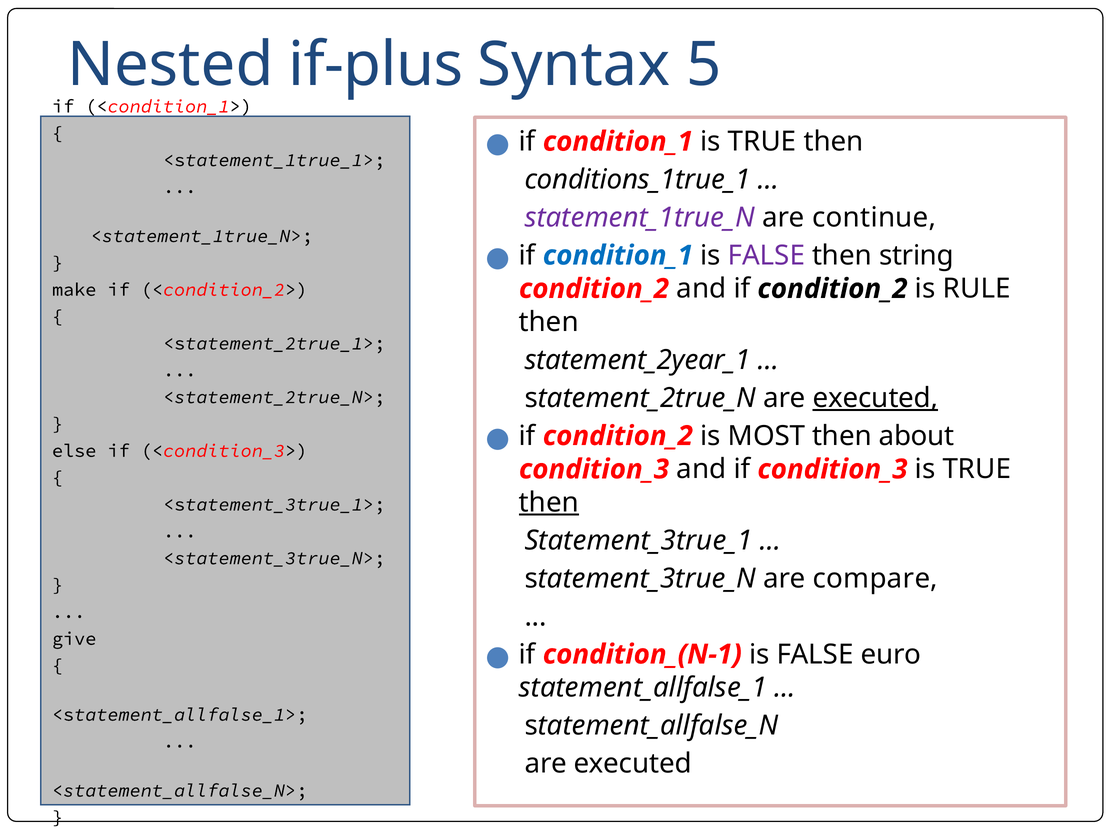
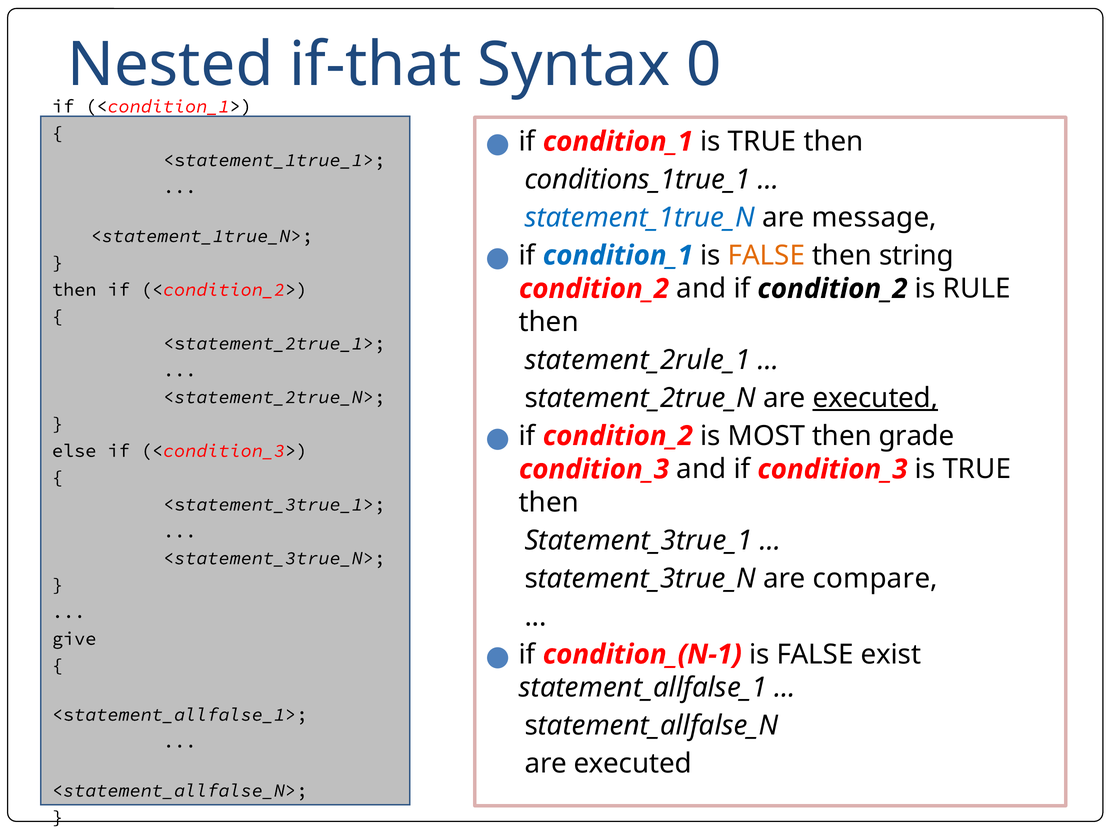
if-plus: if-plus -> if-that
5: 5 -> 0
statement_1true_N colour: purple -> blue
continue: continue -> message
FALSE at (766, 256) colour: purple -> orange
make at (74, 290): make -> then
statement_2year_1: statement_2year_1 -> statement_2rule_1
about: about -> grade
then at (549, 503) underline: present -> none
euro: euro -> exist
